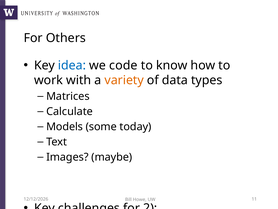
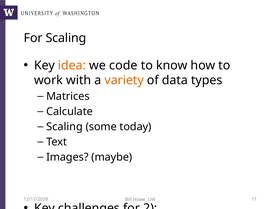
For Others: Others -> Scaling
idea colour: blue -> orange
Models at (65, 126): Models -> Scaling
